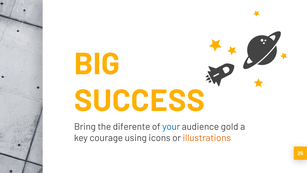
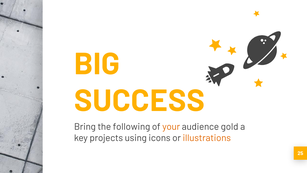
diferente: diferente -> following
your colour: blue -> orange
courage: courage -> projects
